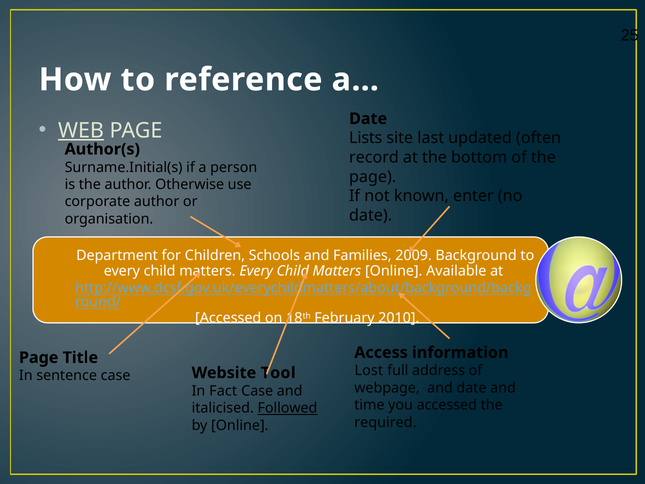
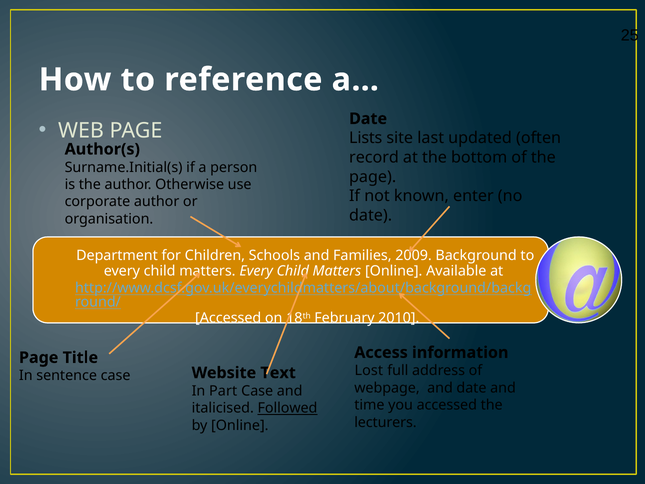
WEB underline: present -> none
Tool: Tool -> Text
Fact: Fact -> Part
required: required -> lecturers
